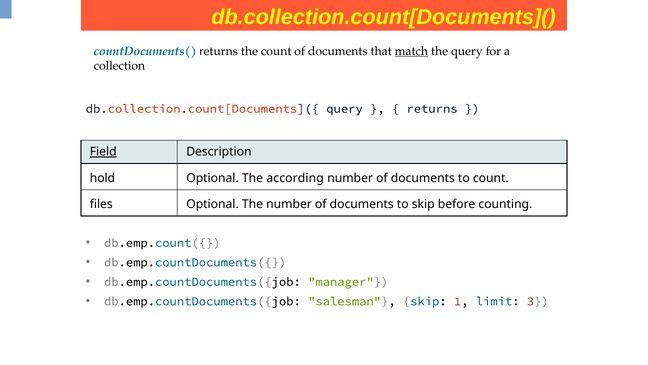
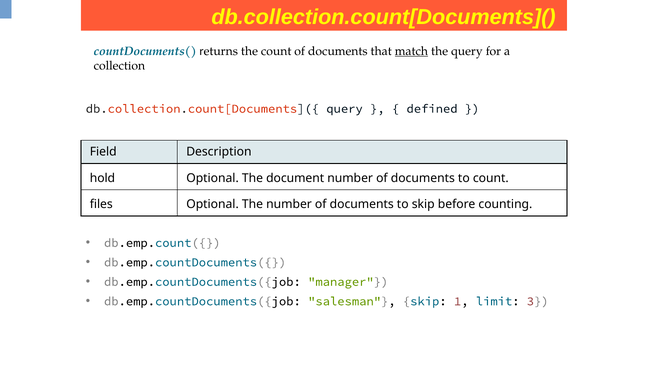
returns: returns -> defined
Field underline: present -> none
according: according -> document
